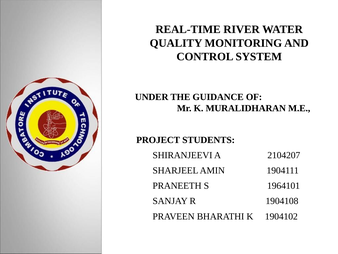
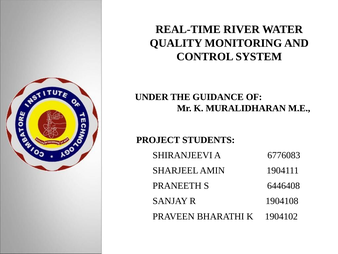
2104207: 2104207 -> 6776083
1964101: 1964101 -> 6446408
